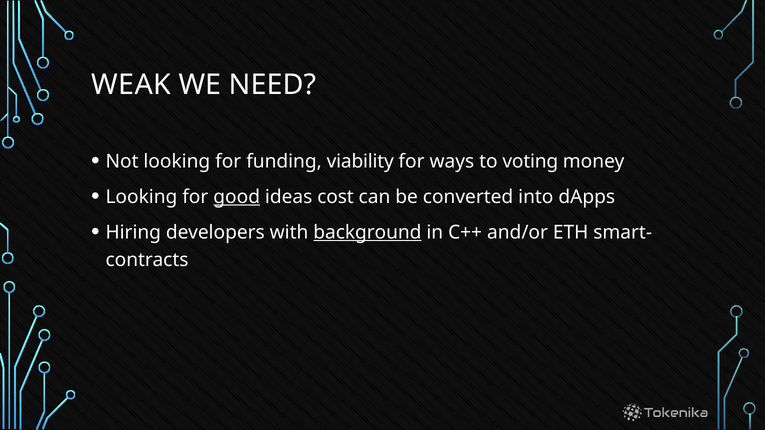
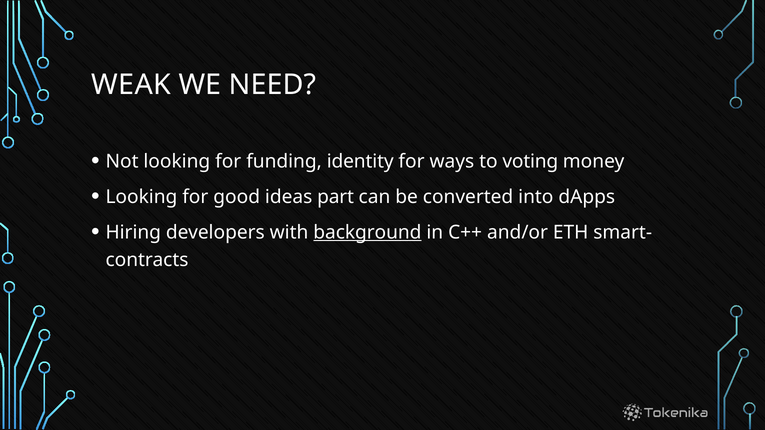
viability: viability -> identity
good underline: present -> none
cost: cost -> part
